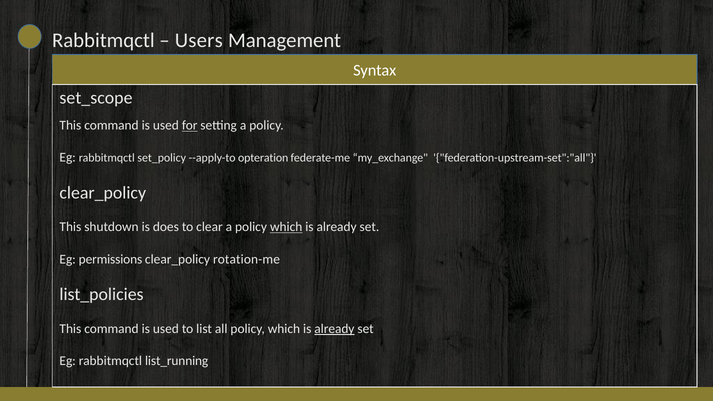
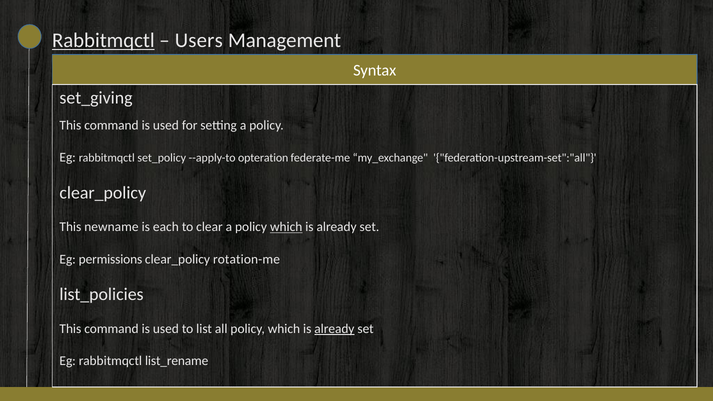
Rabbitmqctl at (103, 40) underline: none -> present
set_scope: set_scope -> set_giving
for underline: present -> none
shutdown: shutdown -> newname
does: does -> each
list_running: list_running -> list_rename
